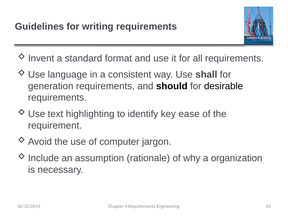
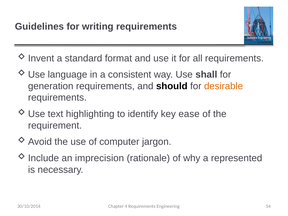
desirable colour: black -> orange
assumption: assumption -> imprecision
organization: organization -> represented
